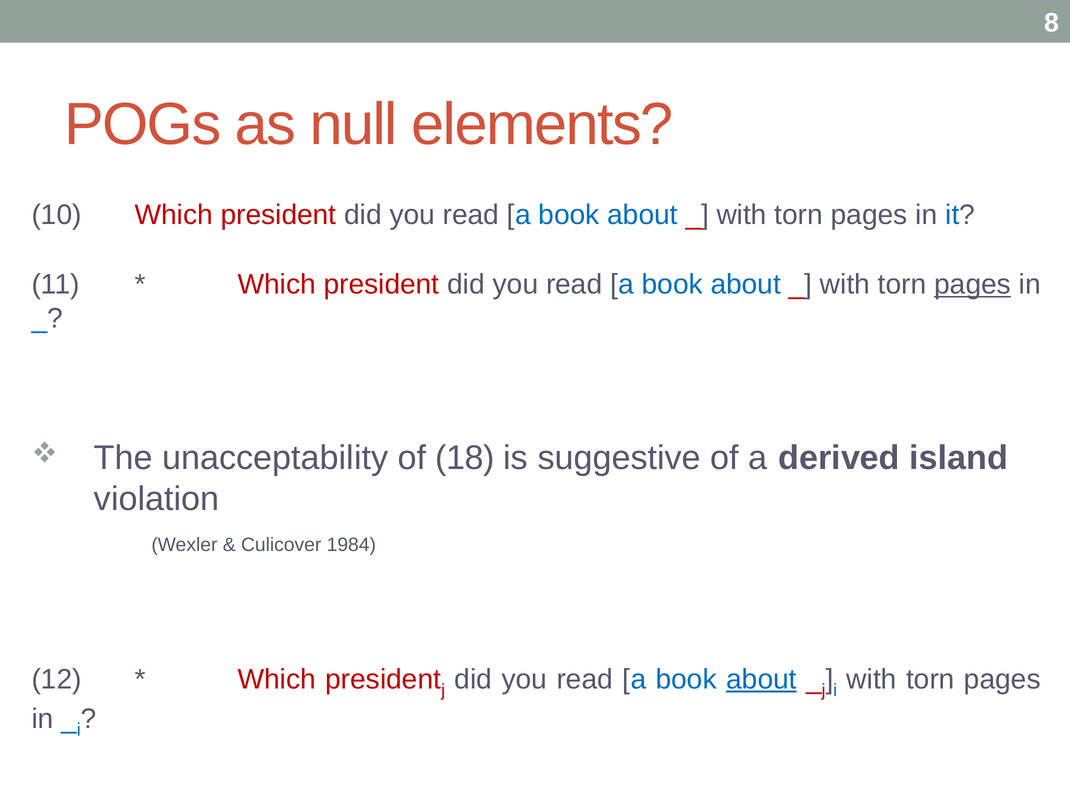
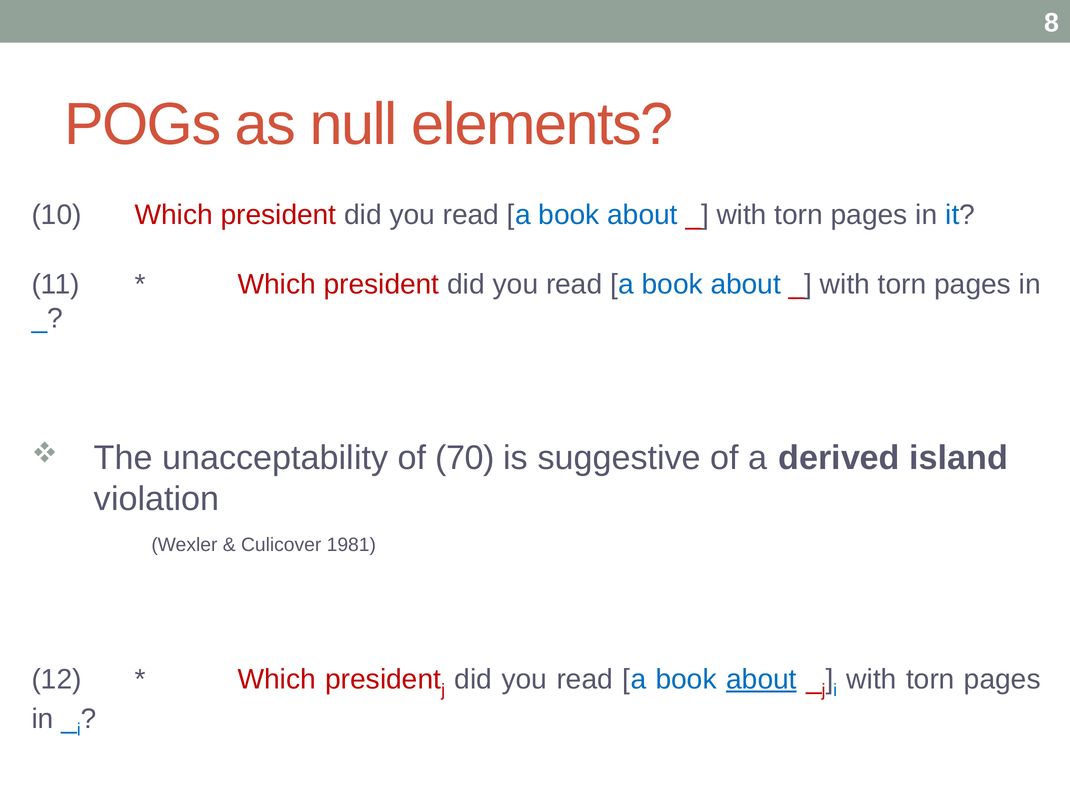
pages at (973, 284) underline: present -> none
18: 18 -> 70
1984: 1984 -> 1981
